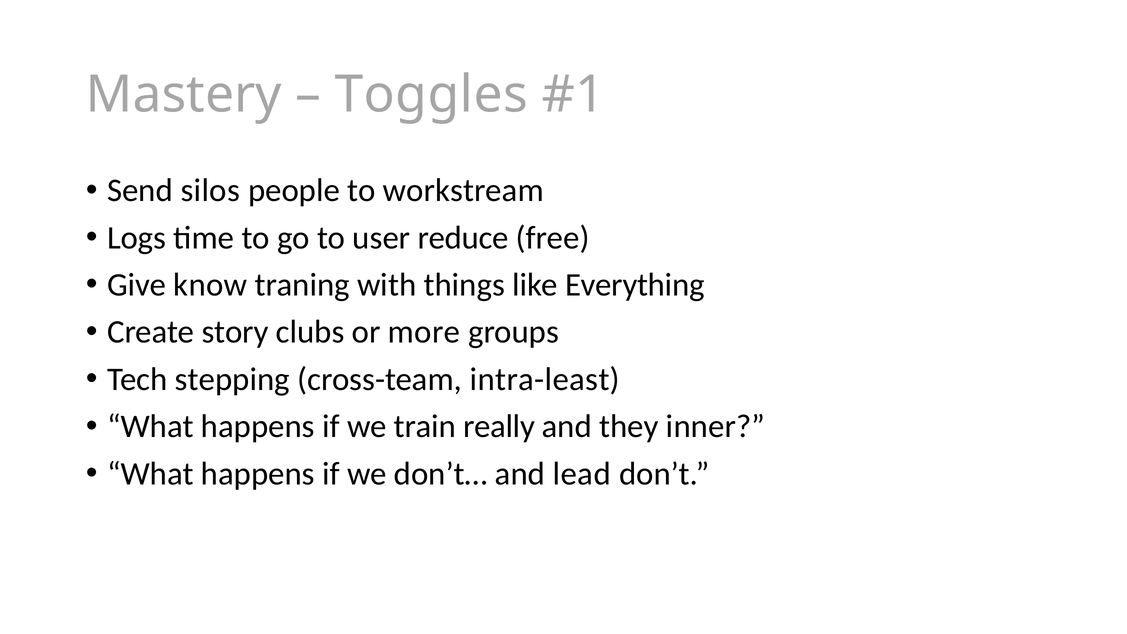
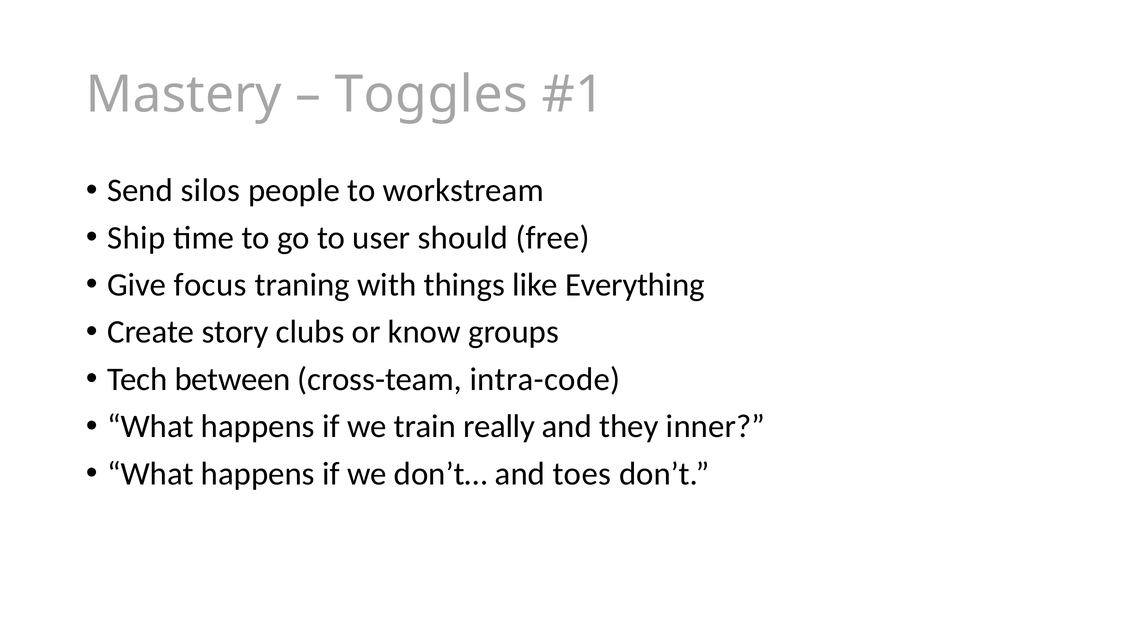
Logs: Logs -> Ship
reduce: reduce -> should
know: know -> focus
more: more -> know
stepping: stepping -> between
intra-least: intra-least -> intra-code
lead: lead -> toes
